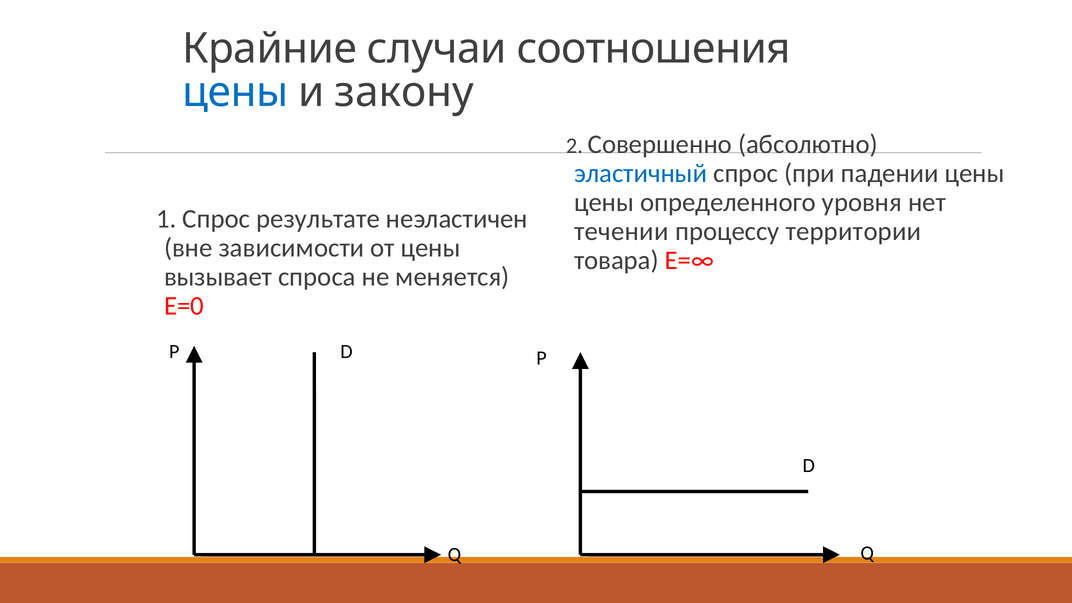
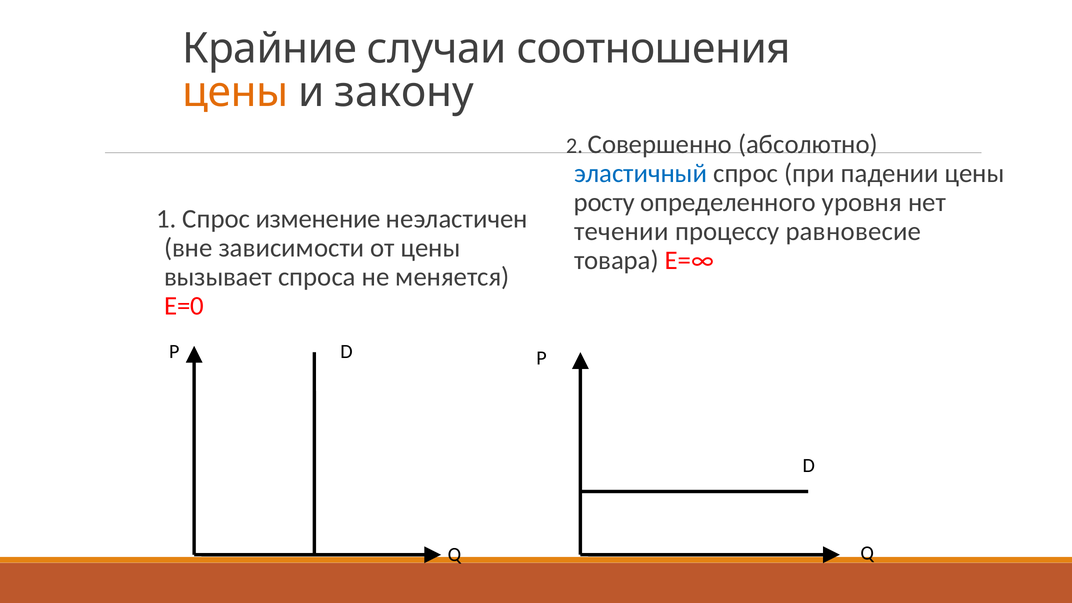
цены at (235, 92) colour: blue -> orange
цены at (604, 202): цены -> росту
результате: результате -> изменение
территории: территории -> равновесие
